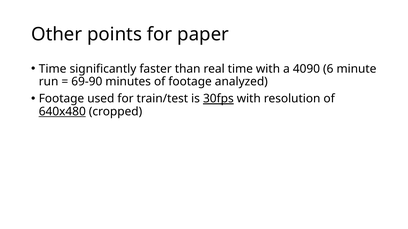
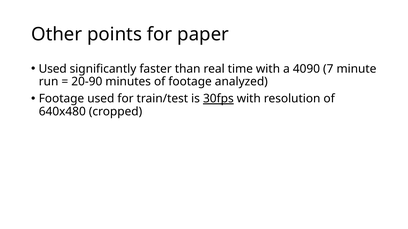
Time at (53, 69): Time -> Used
6: 6 -> 7
69-90: 69-90 -> 20-90
640x480 underline: present -> none
